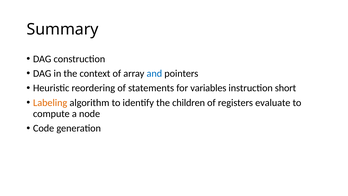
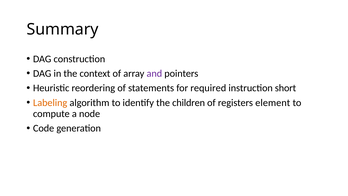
and colour: blue -> purple
variables: variables -> required
evaluate: evaluate -> element
